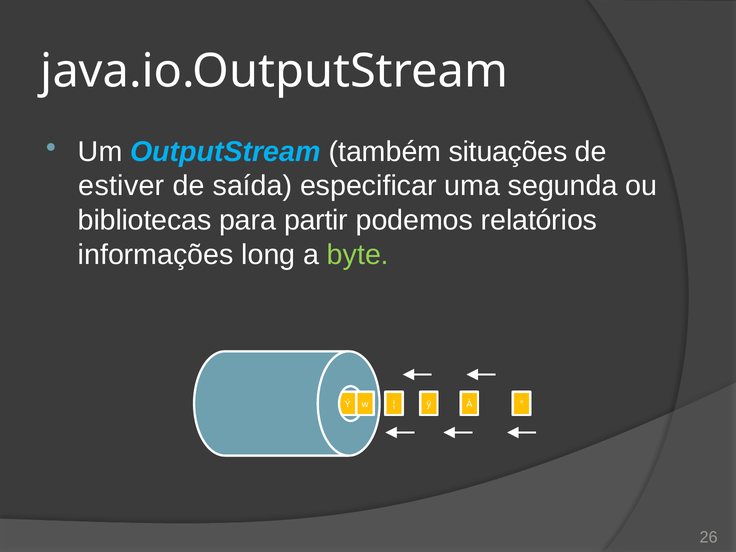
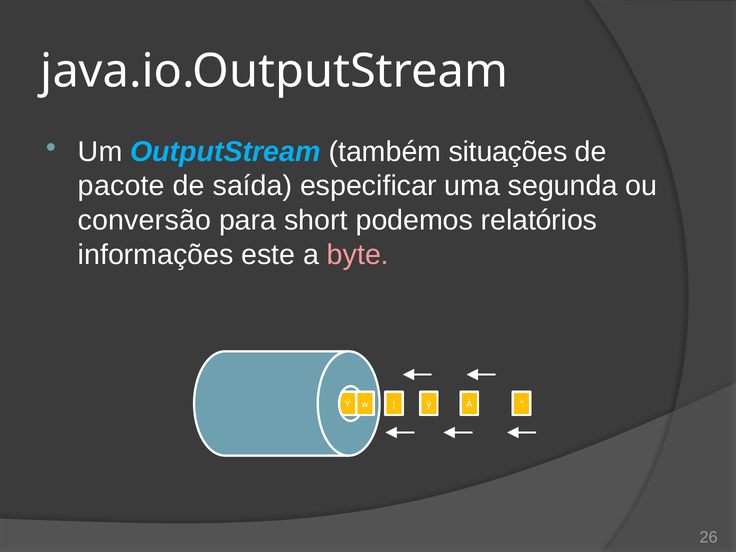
estiver: estiver -> pacote
bibliotecas: bibliotecas -> conversão
partir: partir -> short
long: long -> este
byte colour: light green -> pink
